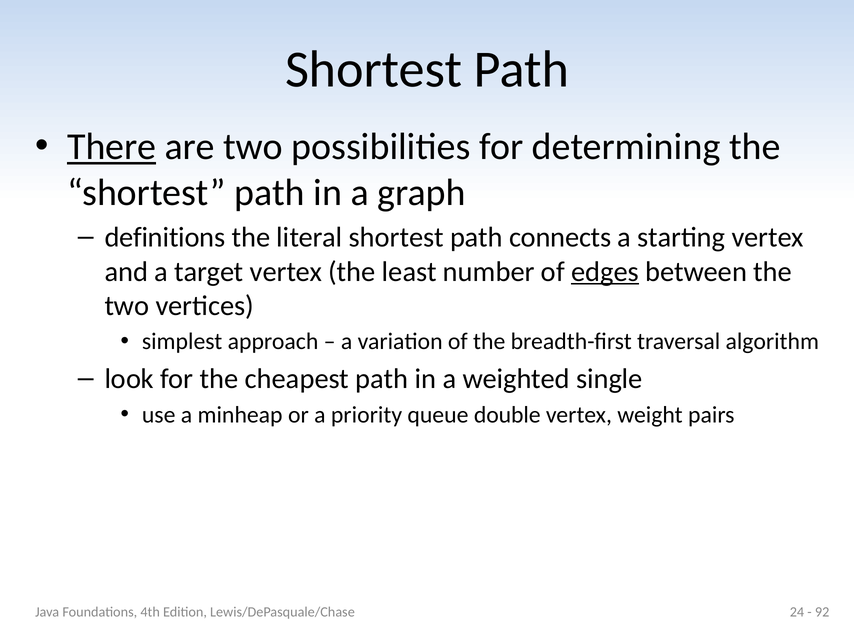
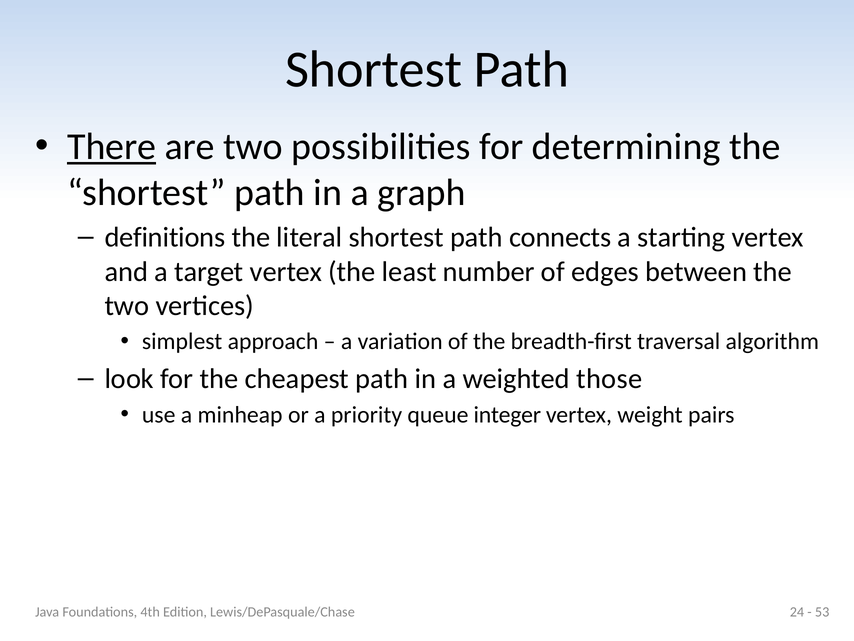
edges underline: present -> none
single: single -> those
double: double -> integer
92: 92 -> 53
